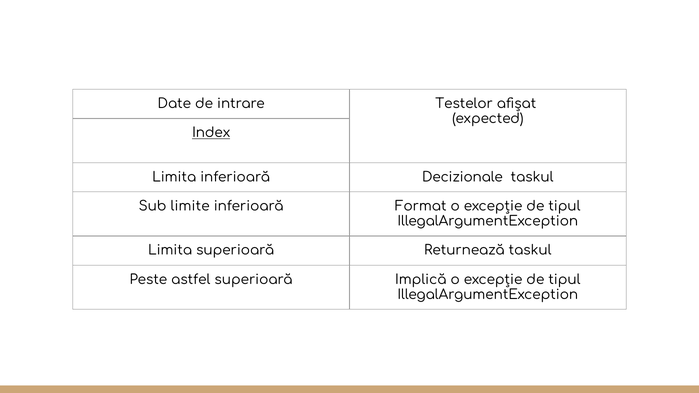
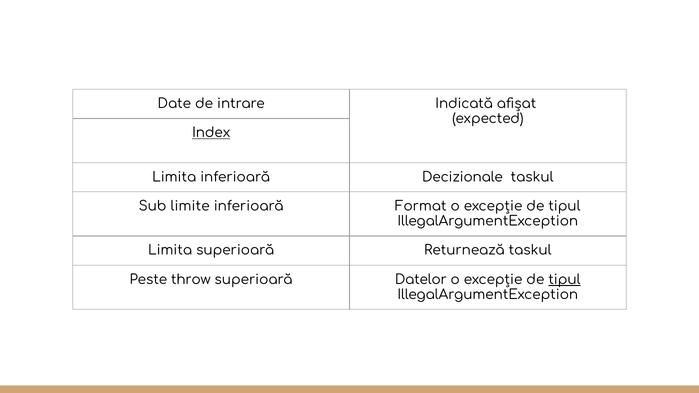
Testelor: Testelor -> Indicată
astfel: astfel -> throw
Implică: Implică -> Datelor
tipul at (564, 280) underline: none -> present
